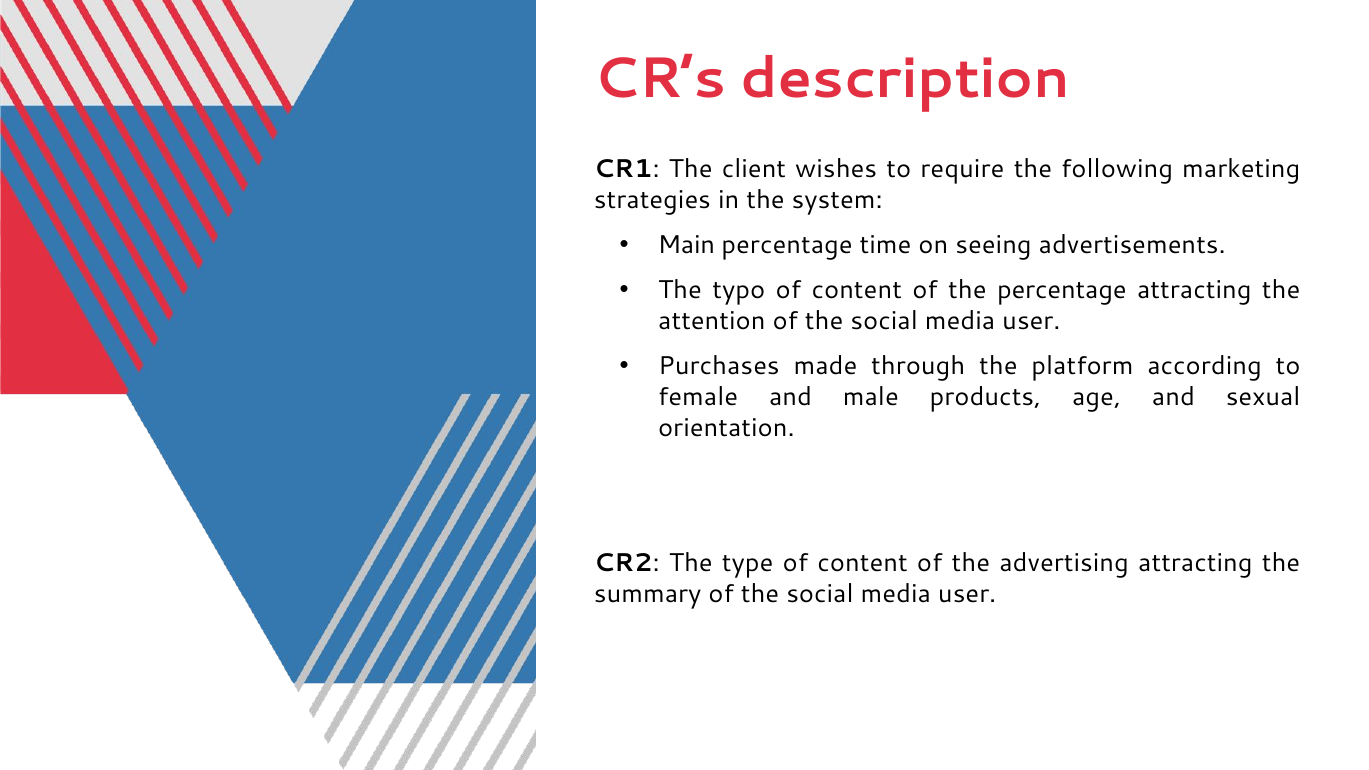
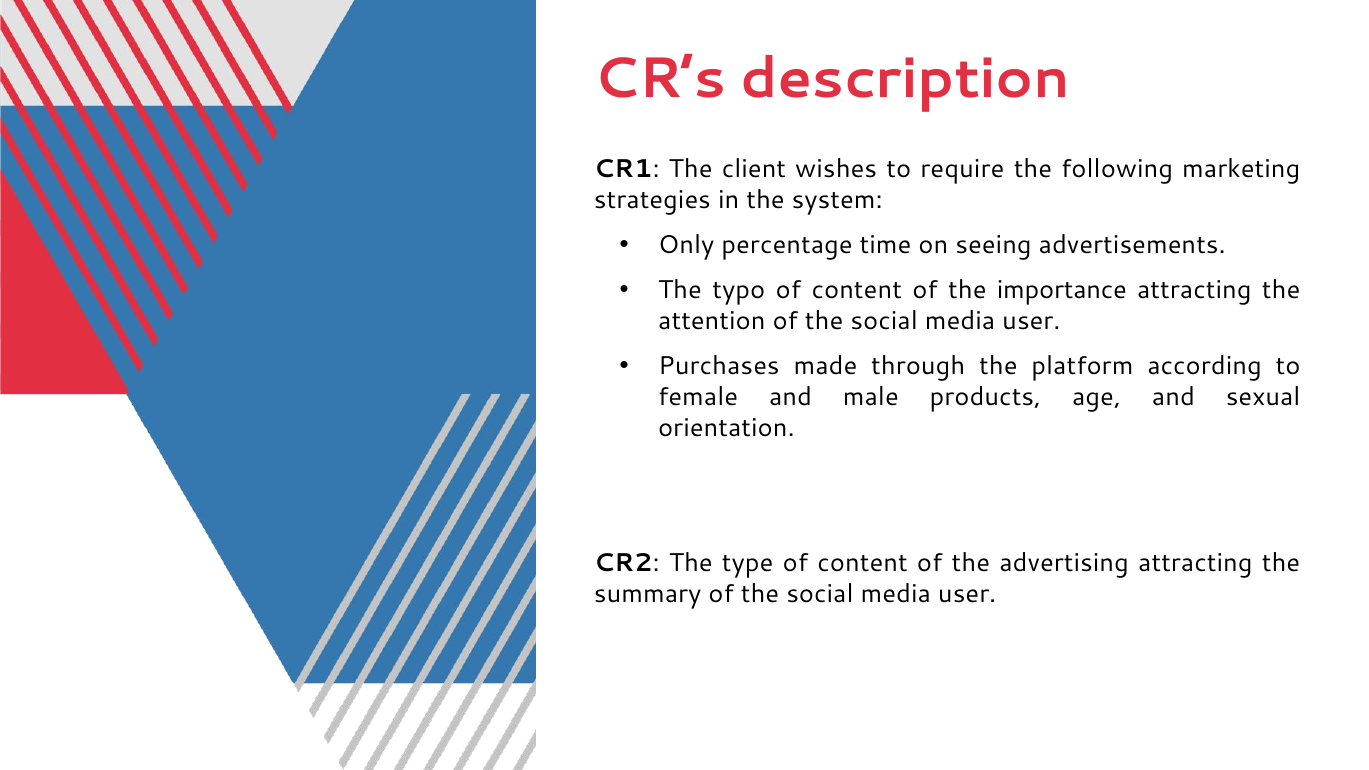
Main: Main -> Only
the percentage: percentage -> importance
